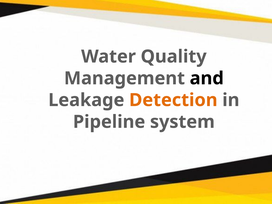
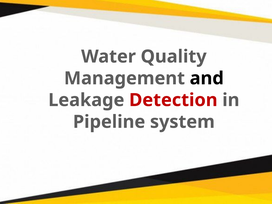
Detection colour: orange -> red
